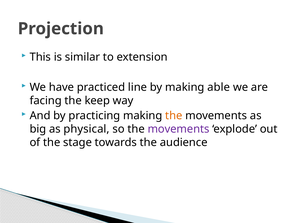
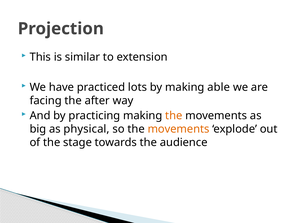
line: line -> lots
keep: keep -> after
movements at (179, 129) colour: purple -> orange
